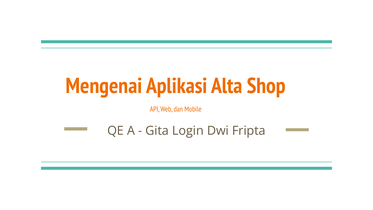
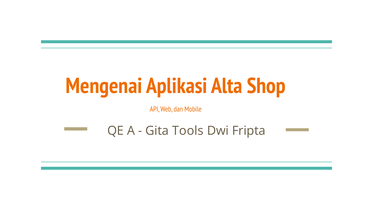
Login: Login -> Tools
